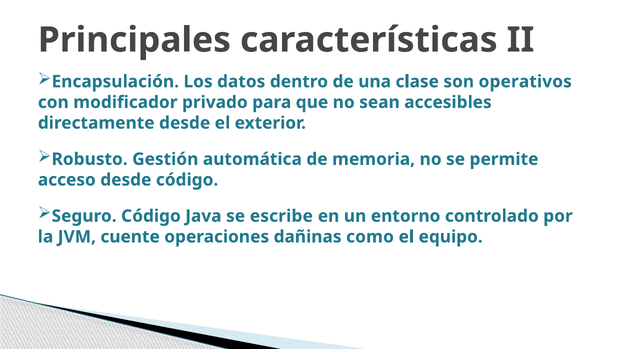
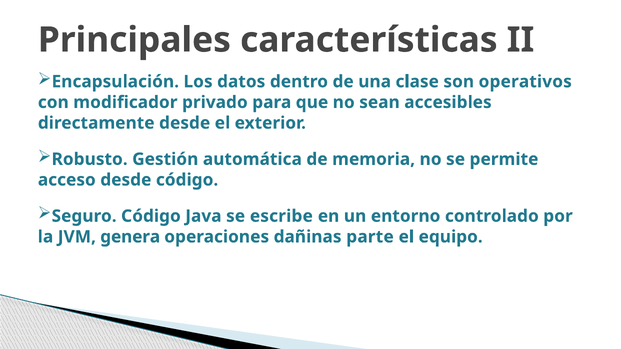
cuente: cuente -> genera
como: como -> parte
